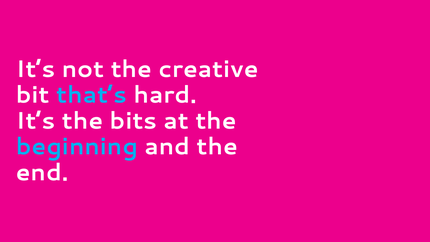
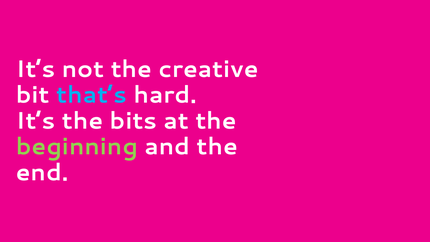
beginning colour: light blue -> light green
